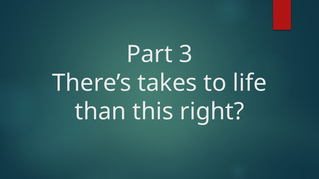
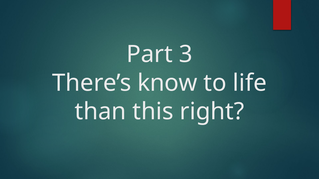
takes: takes -> know
